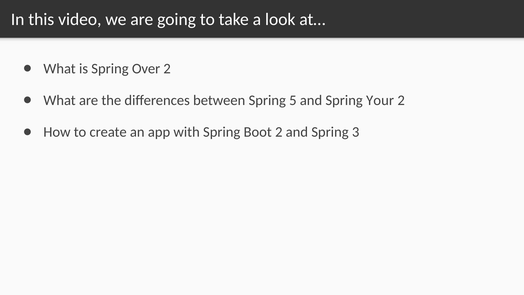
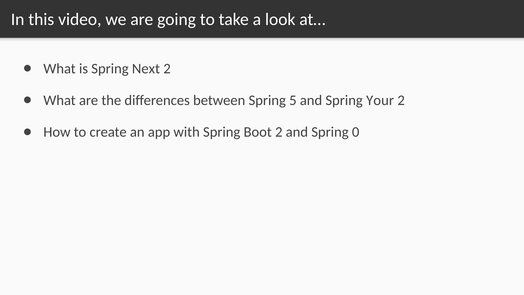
Over: Over -> Next
3: 3 -> 0
